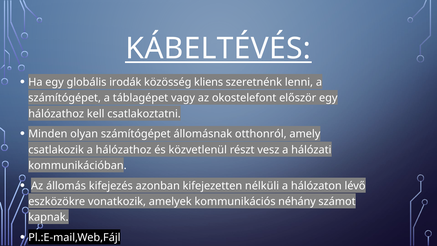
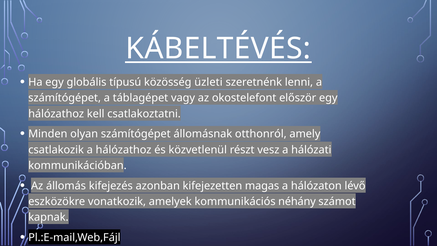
irodák: irodák -> típusú
kliens: kliens -> üzleti
nélküli: nélküli -> magas
